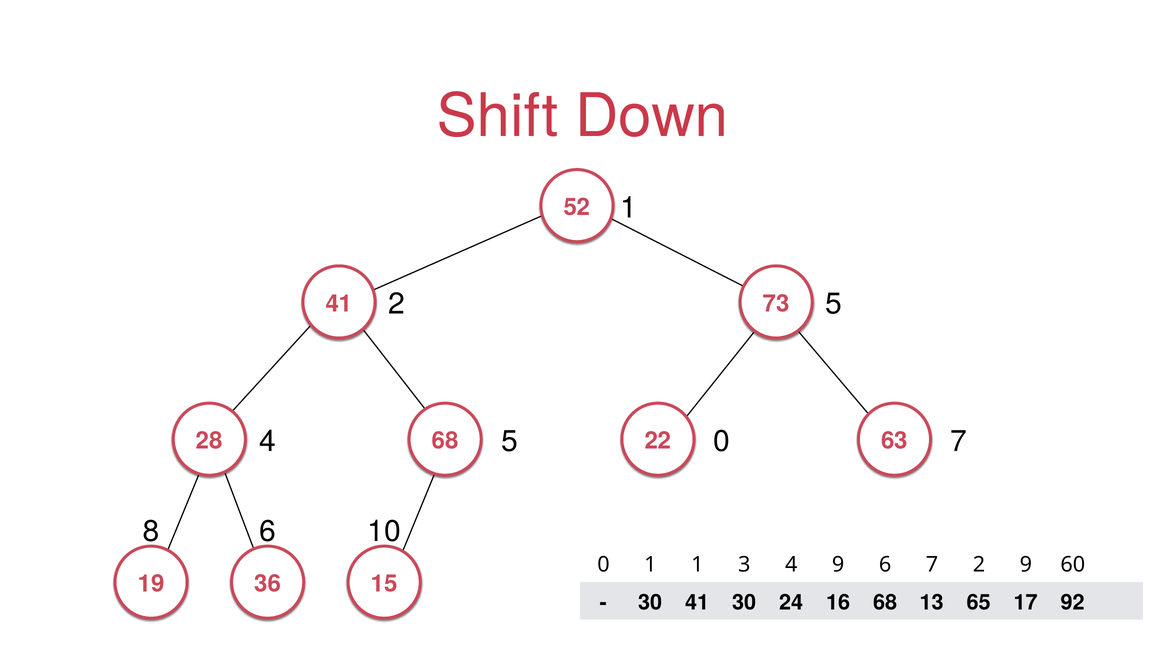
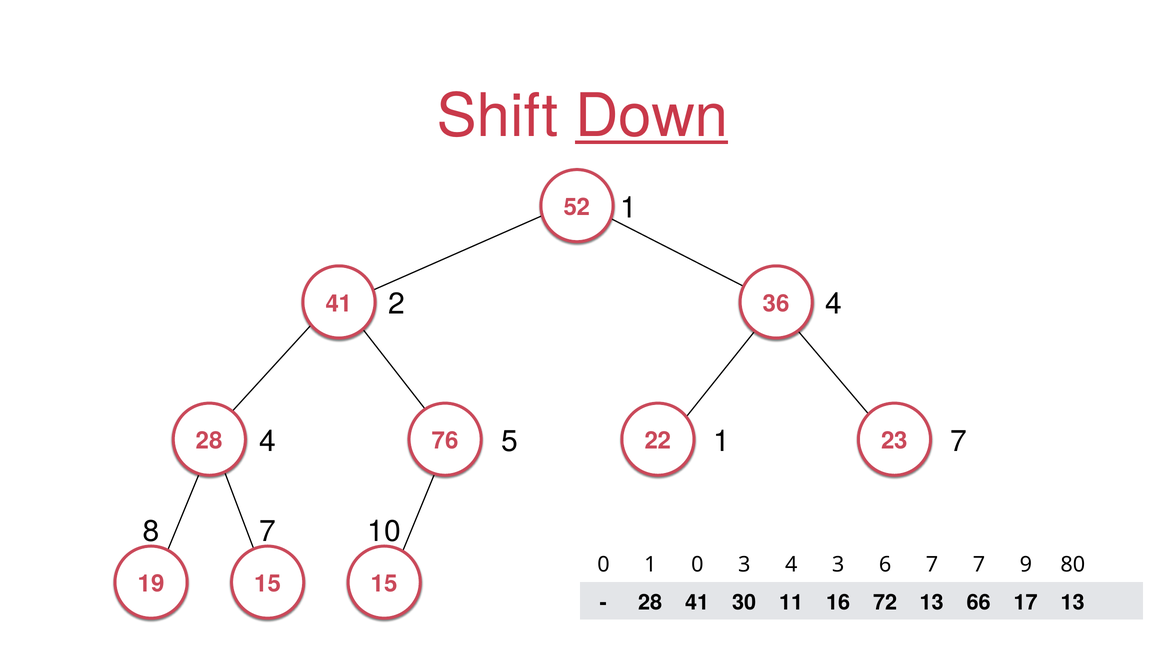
Down underline: none -> present
2 5: 5 -> 4
73: 73 -> 36
5 0: 0 -> 1
28 68: 68 -> 76
63: 63 -> 23
8 6: 6 -> 7
1 1: 1 -> 0
4 9: 9 -> 3
7 2: 2 -> 7
60: 60 -> 80
19 36: 36 -> 15
30 at (650, 603): 30 -> 28
24: 24 -> 11
16 68: 68 -> 72
65: 65 -> 66
17 92: 92 -> 13
